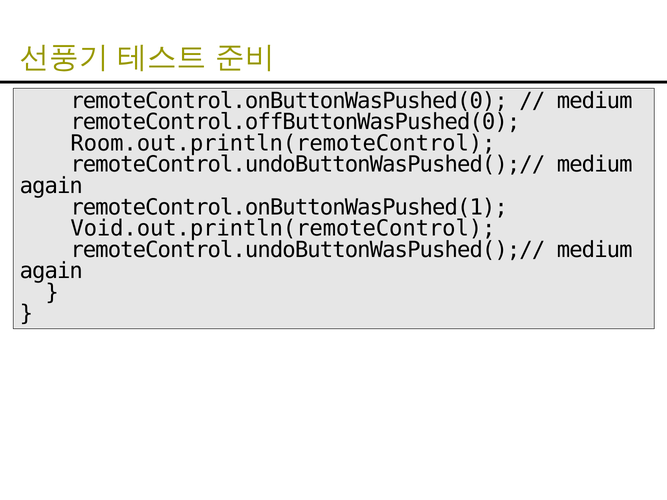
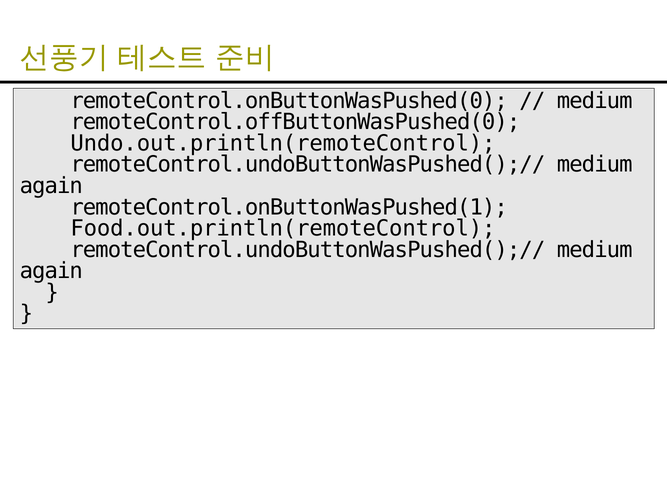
Room.out.println(remoteControl: Room.out.println(remoteControl -> Undo.out.println(remoteControl
Void.out.println(remoteControl: Void.out.println(remoteControl -> Food.out.println(remoteControl
